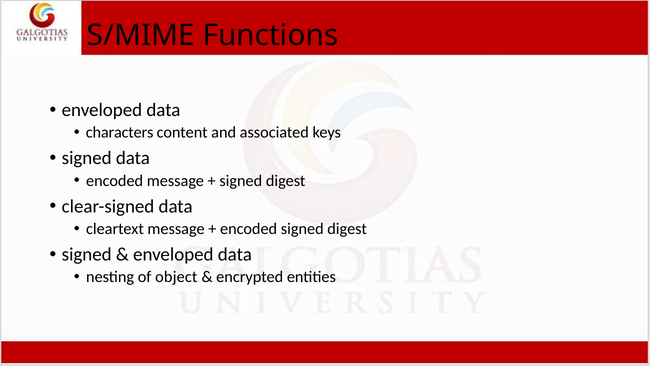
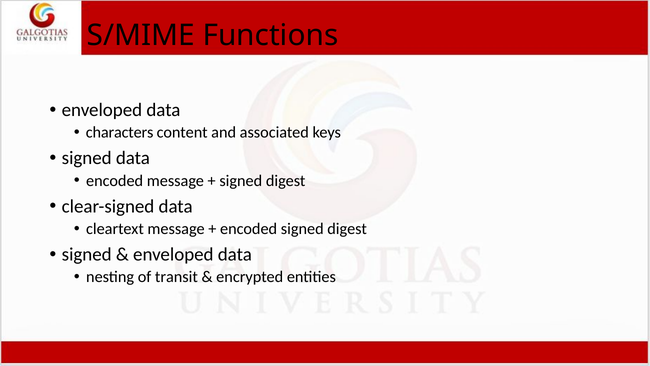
object: object -> transit
